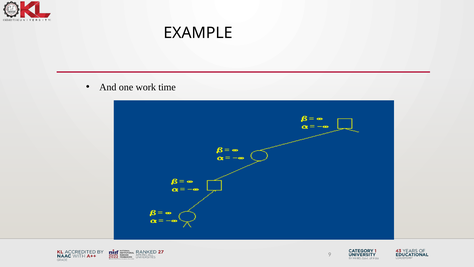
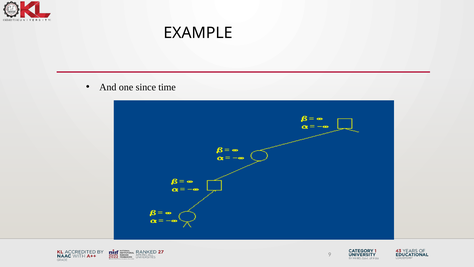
work: work -> since
